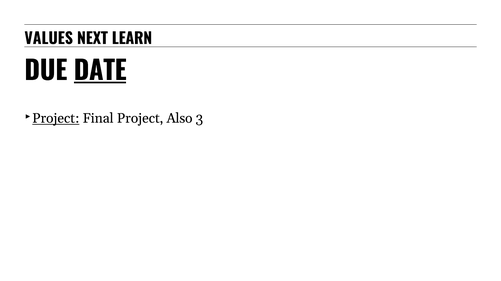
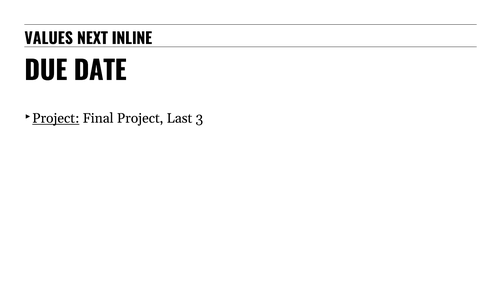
LEARN: LEARN -> INLINE
DATE underline: present -> none
Also: Also -> Last
